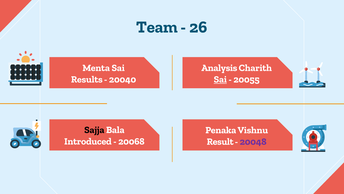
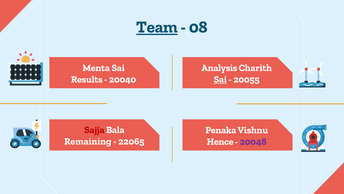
Team underline: none -> present
26: 26 -> 08
Sajja colour: black -> red
Introduced: Introduced -> Remaining
20068: 20068 -> 22065
Result: Result -> Hence
